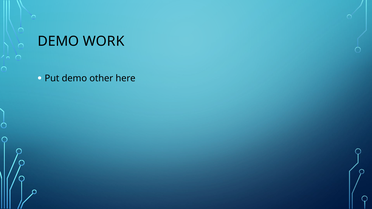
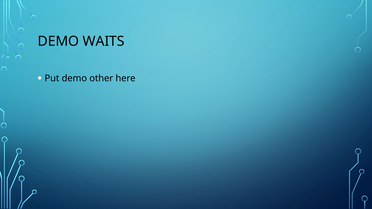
WORK: WORK -> WAITS
